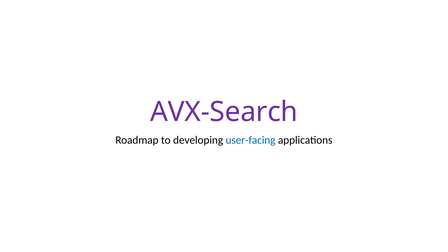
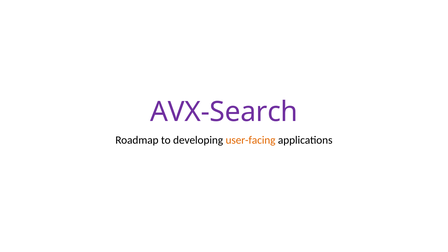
user-facing colour: blue -> orange
